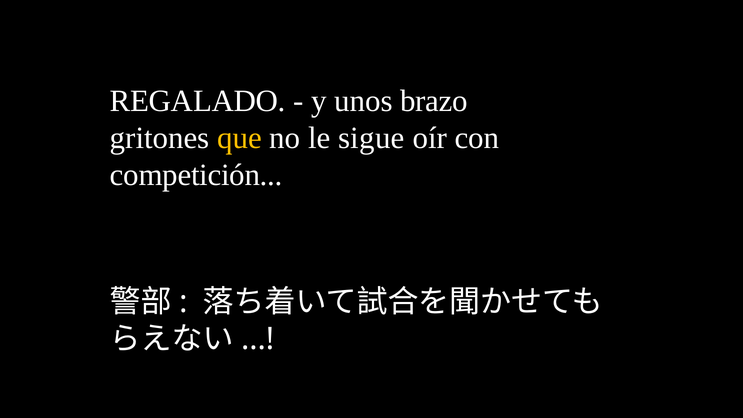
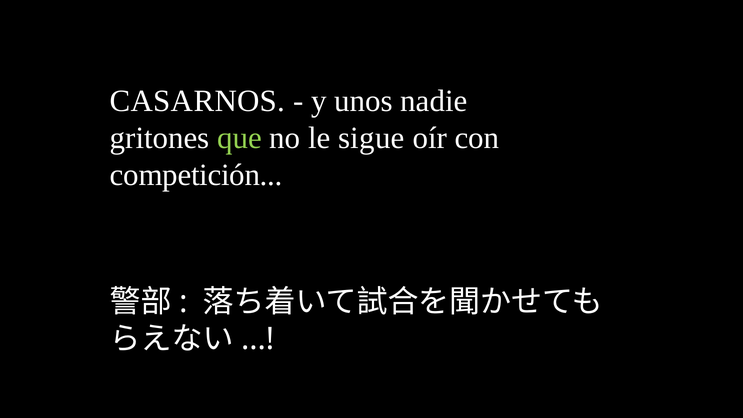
REGALADO: REGALADO -> CASARNOS
brazo: brazo -> nadie
que colour: yellow -> light green
